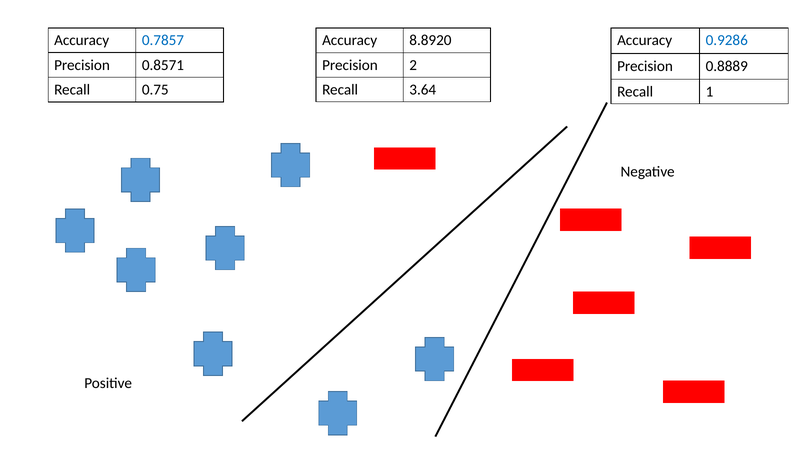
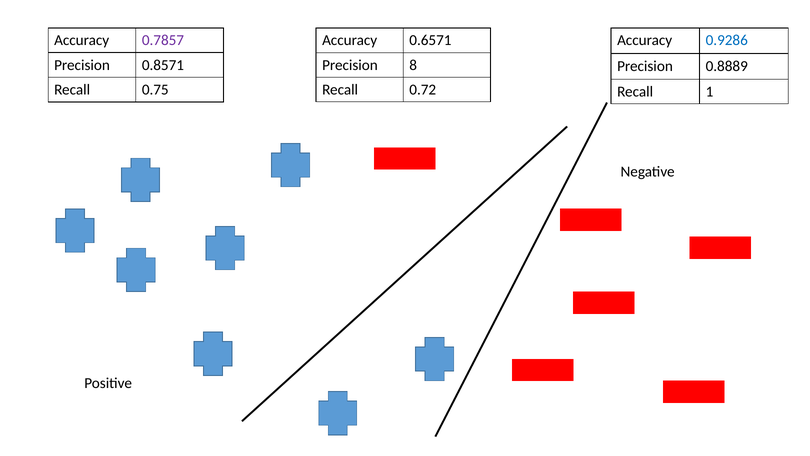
0.7857 colour: blue -> purple
8.8920: 8.8920 -> 0.6571
2: 2 -> 8
3.64: 3.64 -> 0.72
